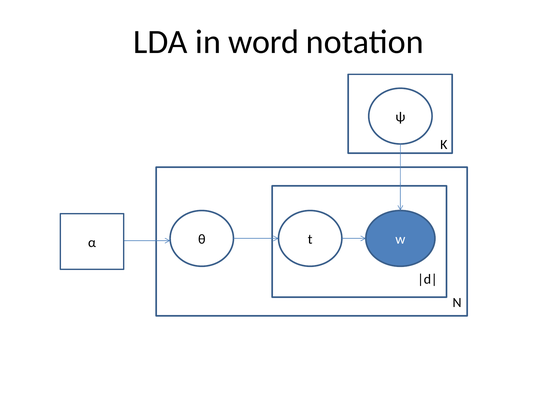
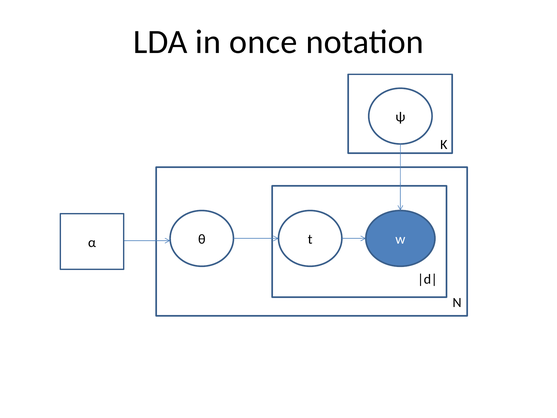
word: word -> once
